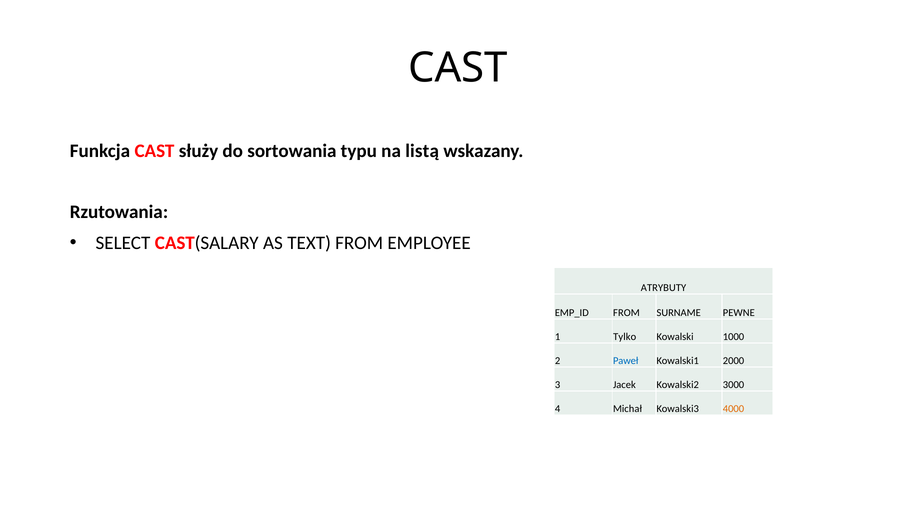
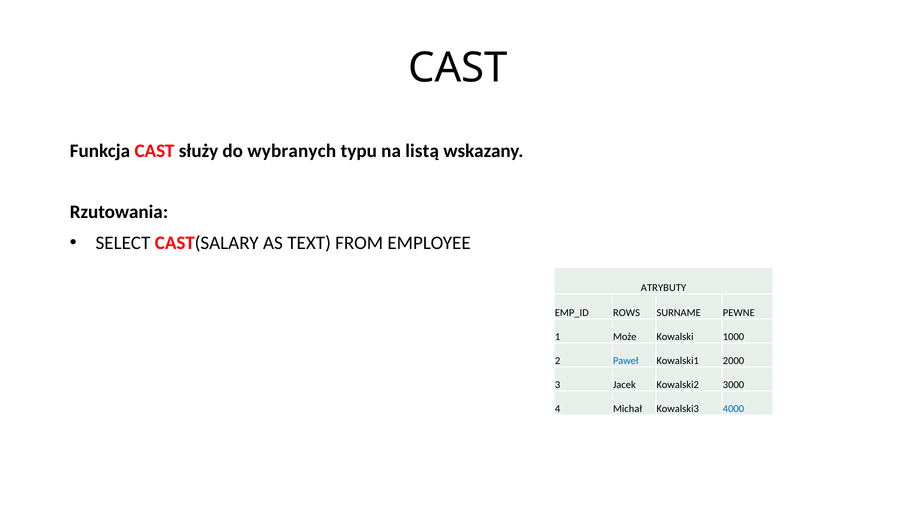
sortowania: sortowania -> wybranych
FROM at (626, 313): FROM -> ROWS
Tylko: Tylko -> Może
4000 colour: orange -> blue
